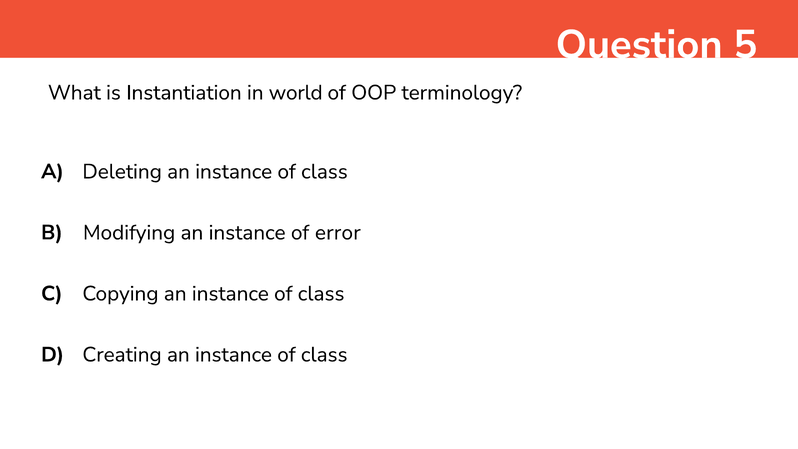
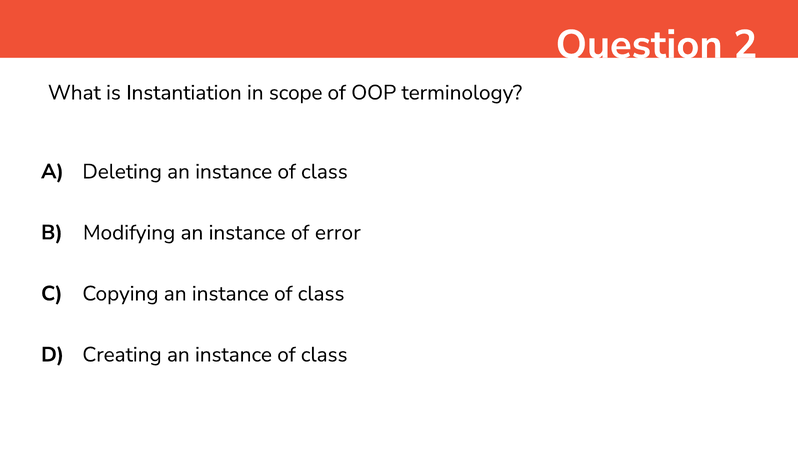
5: 5 -> 2
world: world -> scope
